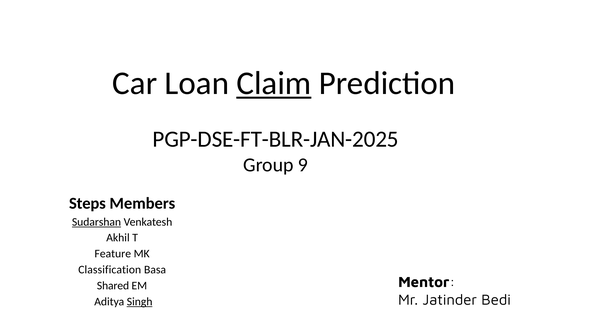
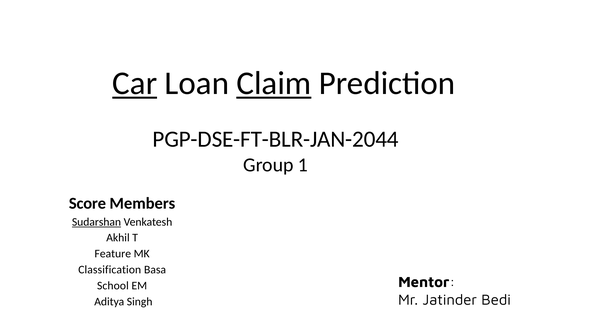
Car underline: none -> present
PGP-DSE-FT-BLR-JAN-2025: PGP-DSE-FT-BLR-JAN-2025 -> PGP-DSE-FT-BLR-JAN-2044
9: 9 -> 1
Steps: Steps -> Score
Shared: Shared -> School
Singh underline: present -> none
